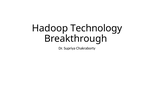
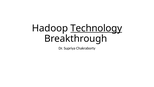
Technology underline: none -> present
